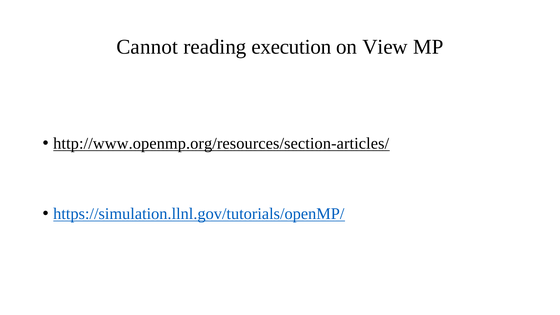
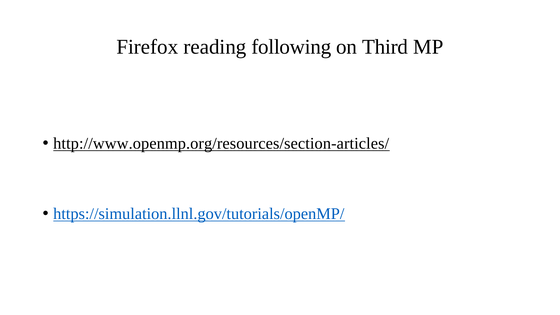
Cannot: Cannot -> Firefox
execution: execution -> following
View: View -> Third
